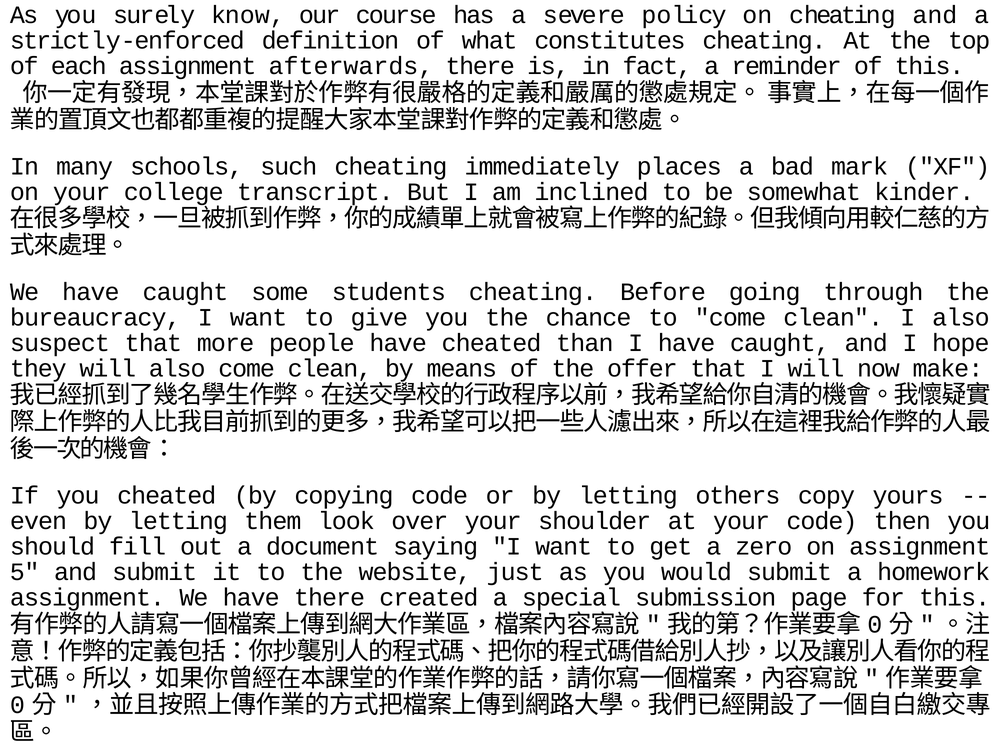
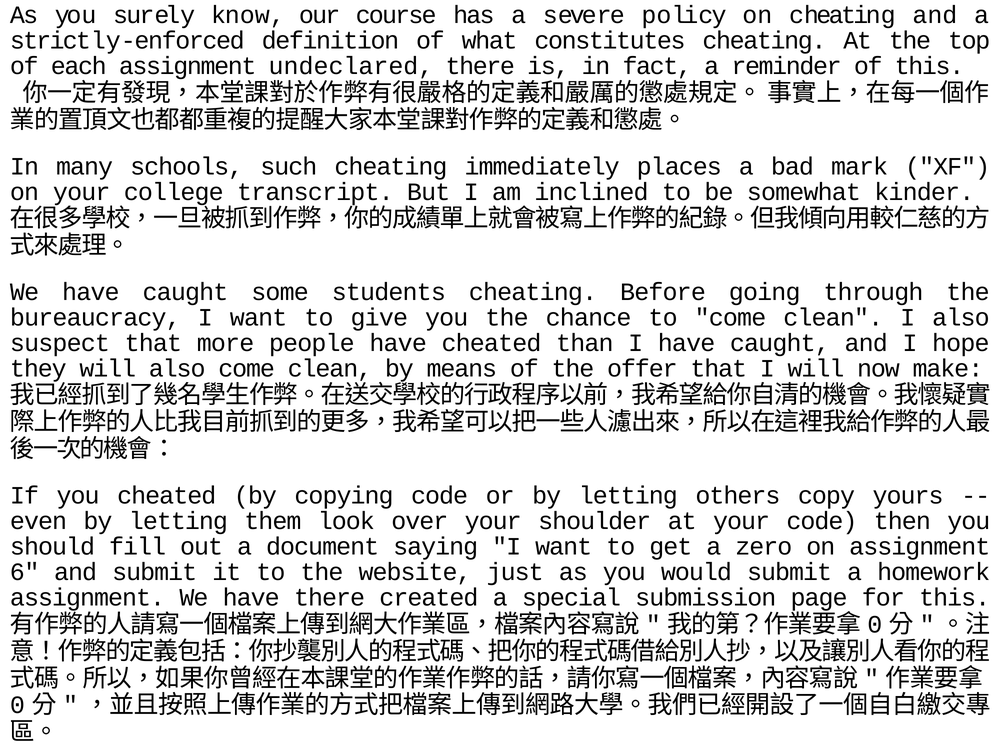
afterwards: afterwards -> undeclared
5: 5 -> 6
